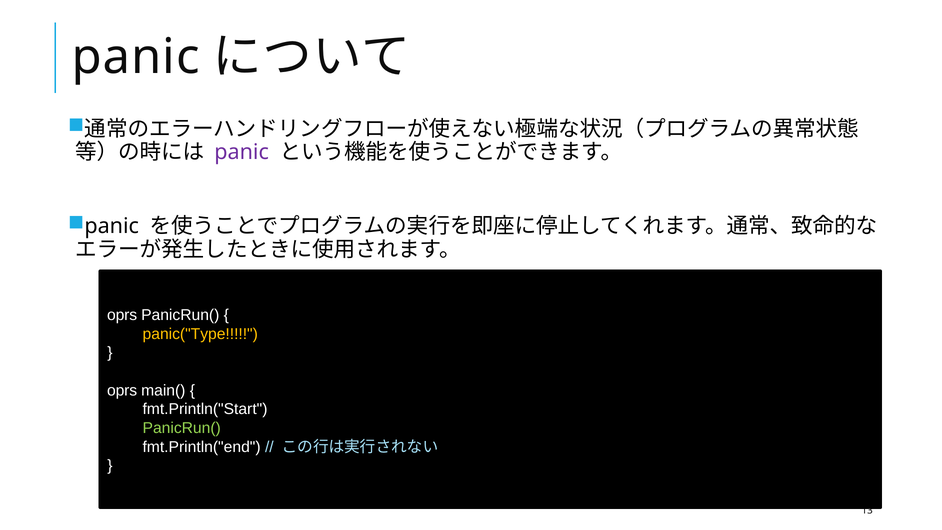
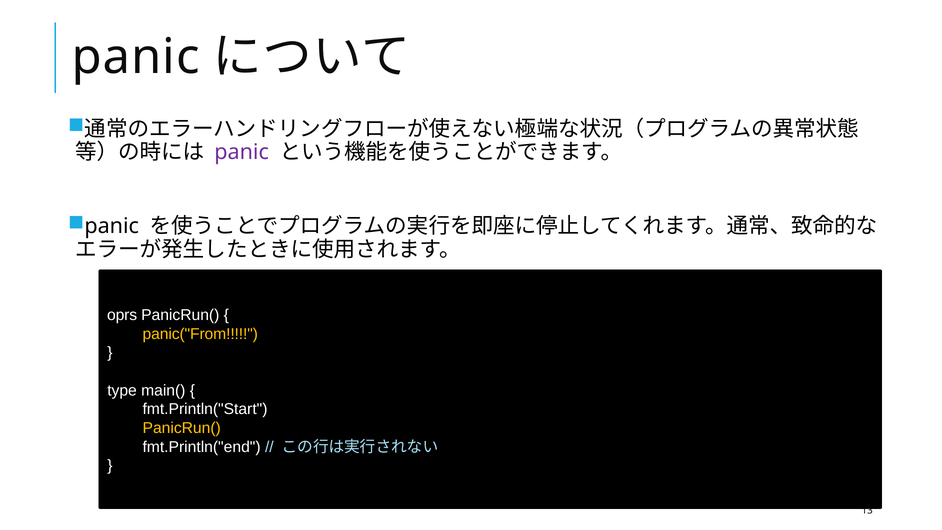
panic("Type: panic("Type -> panic("From
oprs at (122, 390): oprs -> type
PanicRun( at (182, 428) colour: light green -> yellow
